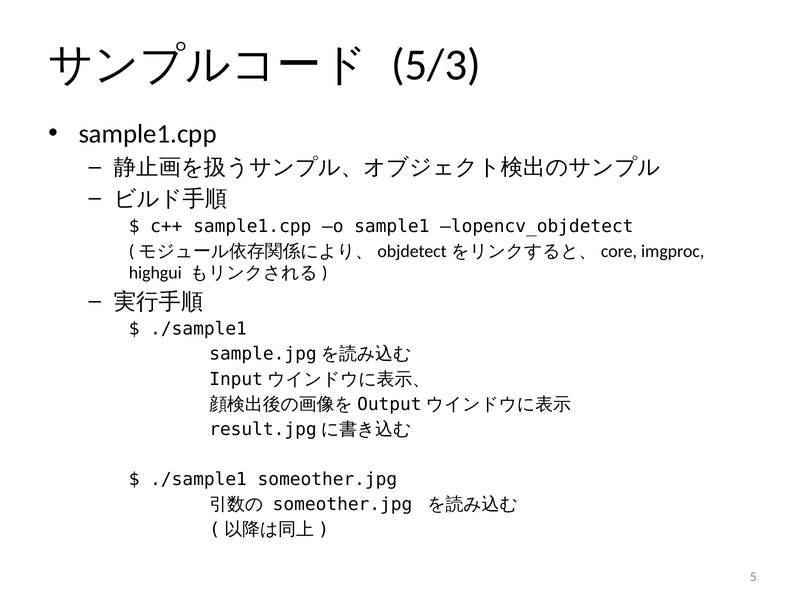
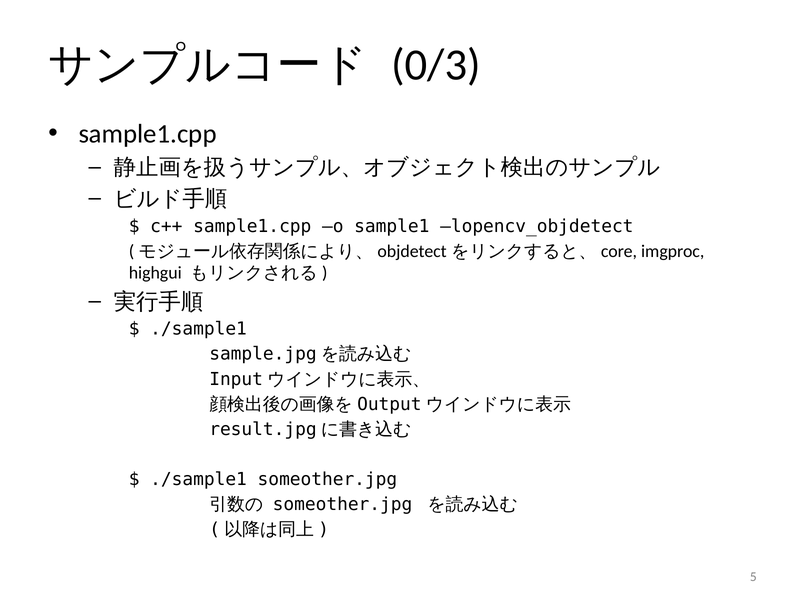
5/3: 5/3 -> 0/3
